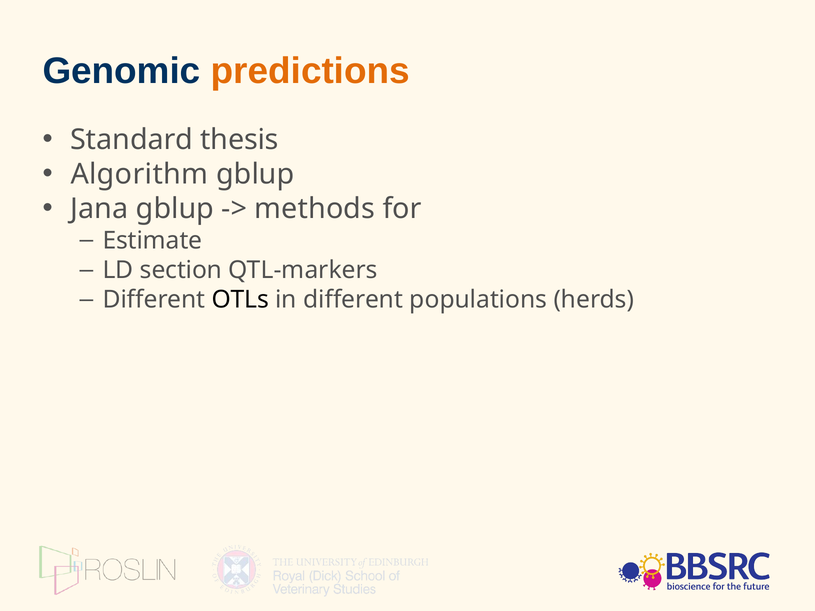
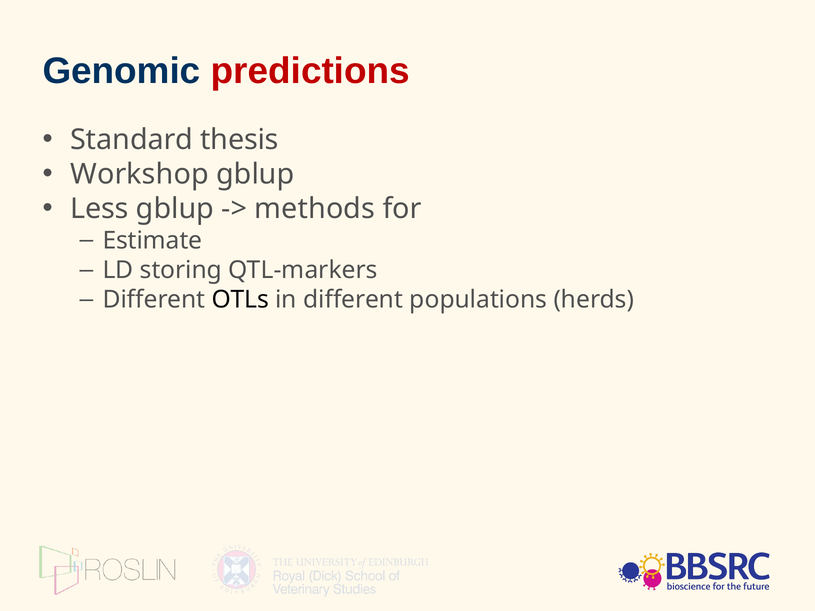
predictions colour: orange -> red
Algorithm: Algorithm -> Workshop
Jana: Jana -> Less
section: section -> storing
